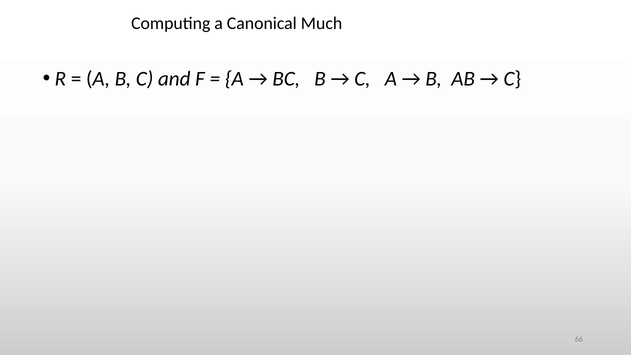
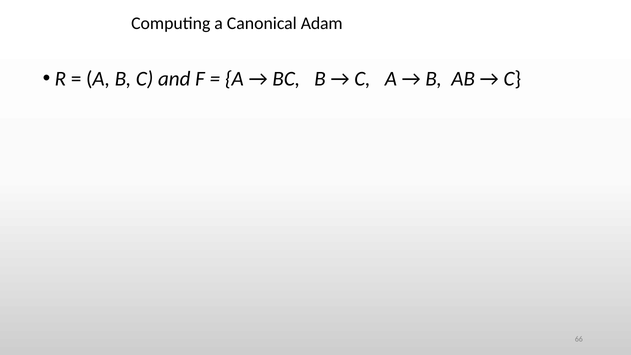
Much: Much -> Adam
